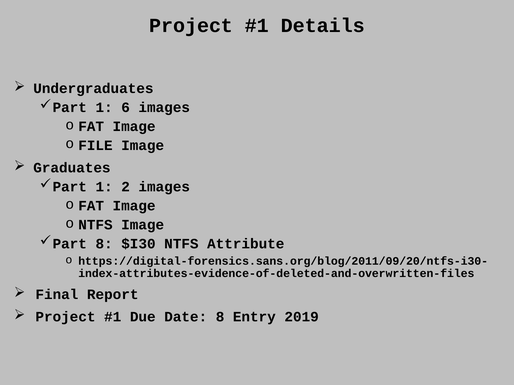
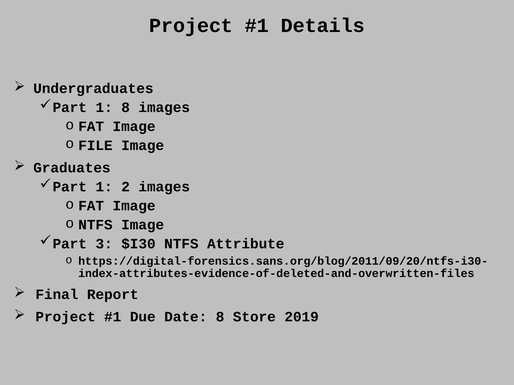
1 6: 6 -> 8
Part 8: 8 -> 3
Entry: Entry -> Store
